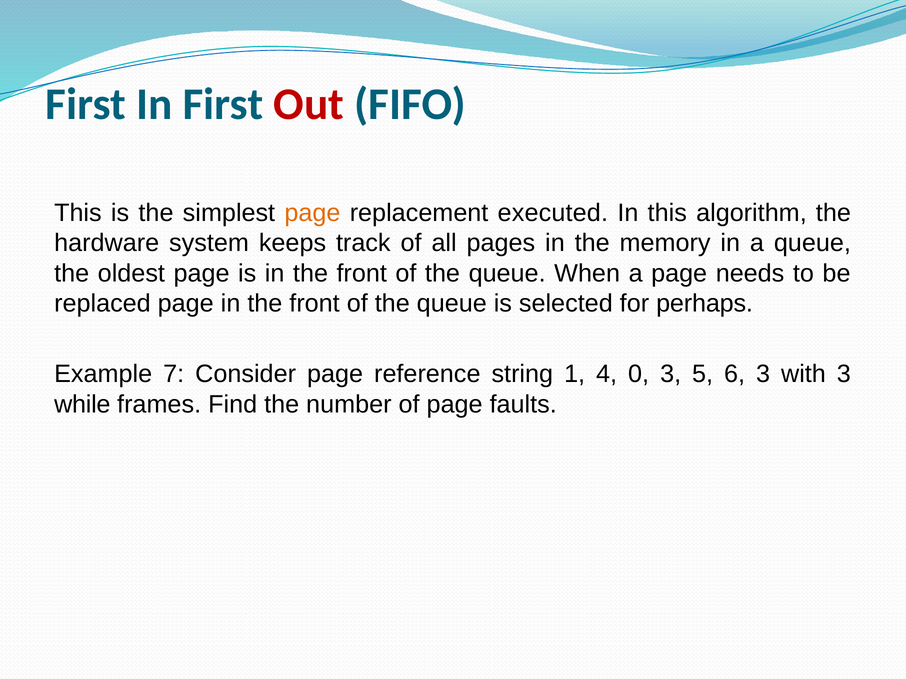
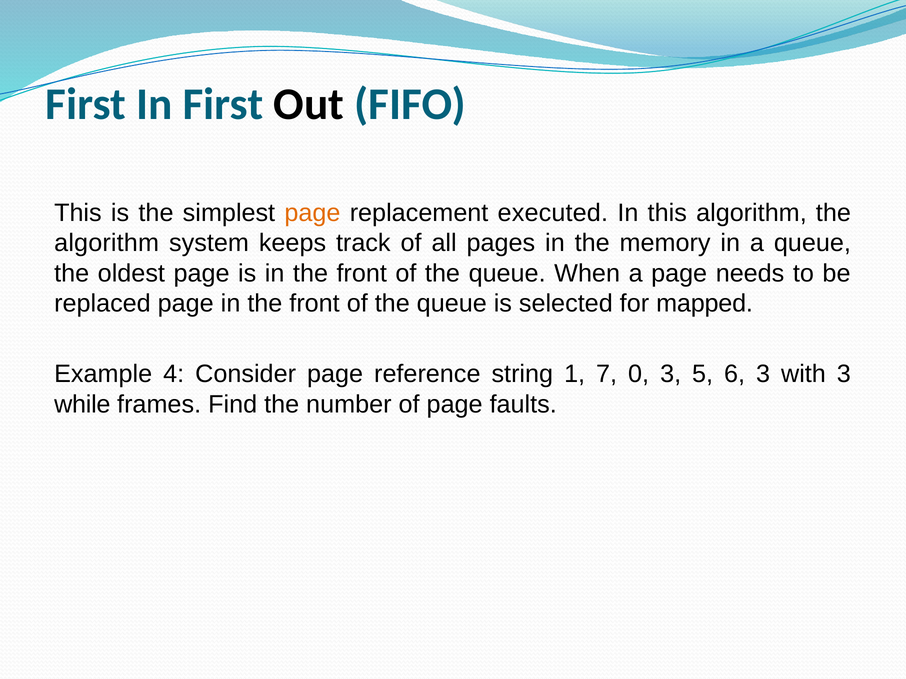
Out colour: red -> black
hardware at (107, 243): hardware -> algorithm
perhaps: perhaps -> mapped
7: 7 -> 4
4: 4 -> 7
